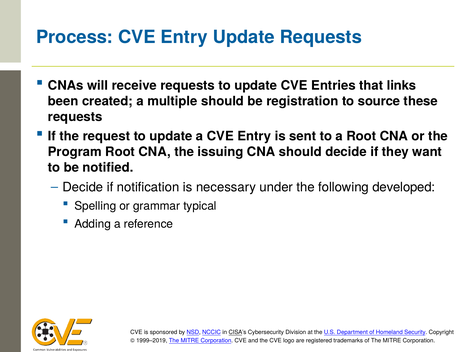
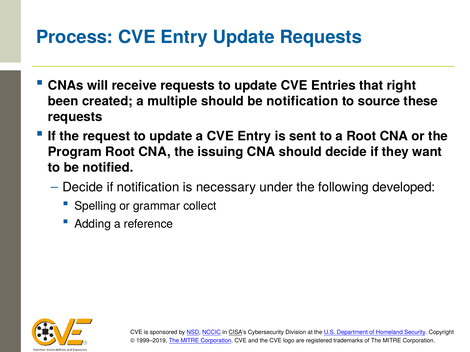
links: links -> right
be registration: registration -> notification
typical: typical -> collect
